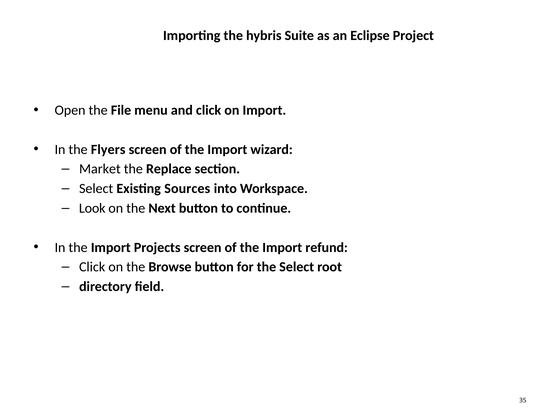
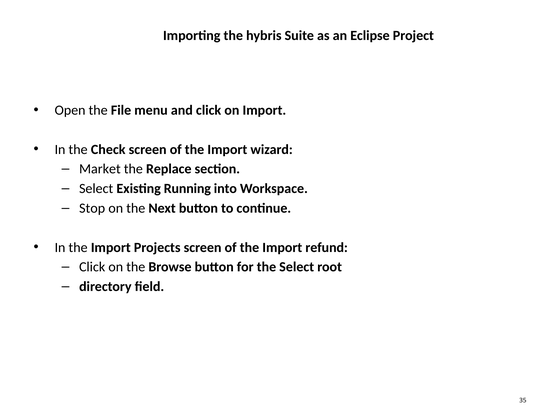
Flyers: Flyers -> Check
Sources: Sources -> Running
Look: Look -> Stop
